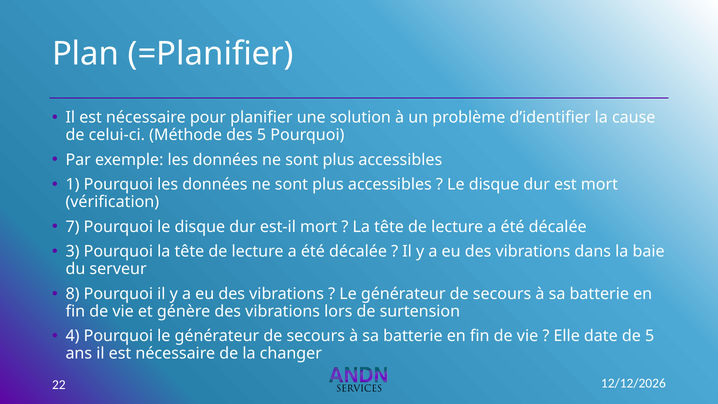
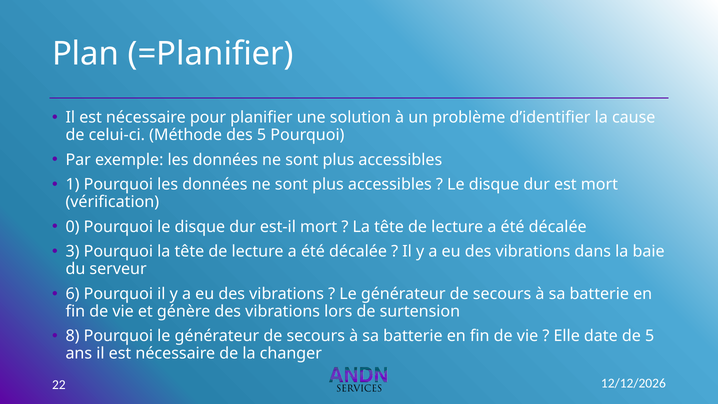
7: 7 -> 0
8: 8 -> 6
4: 4 -> 8
